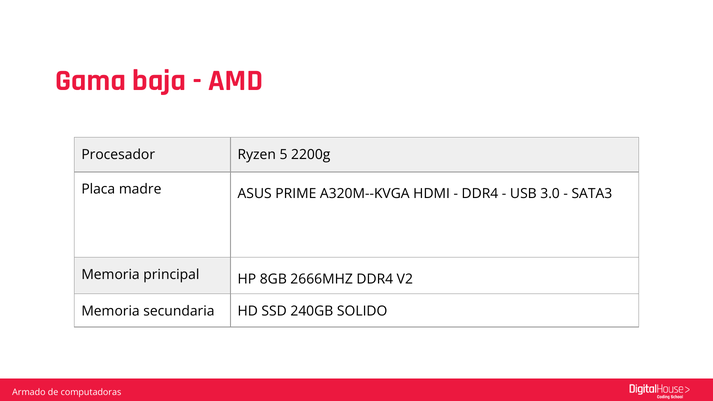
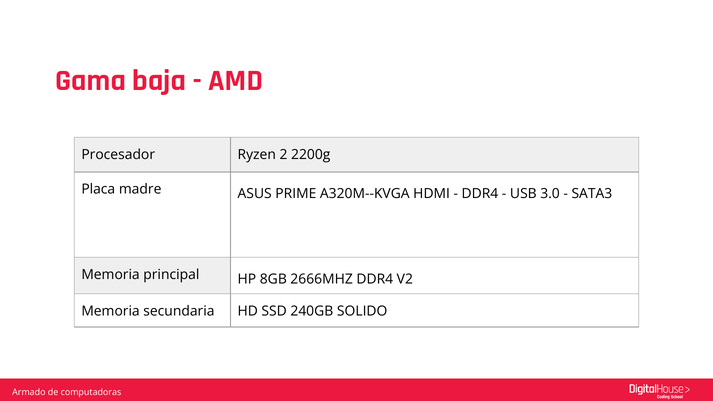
5: 5 -> 2
